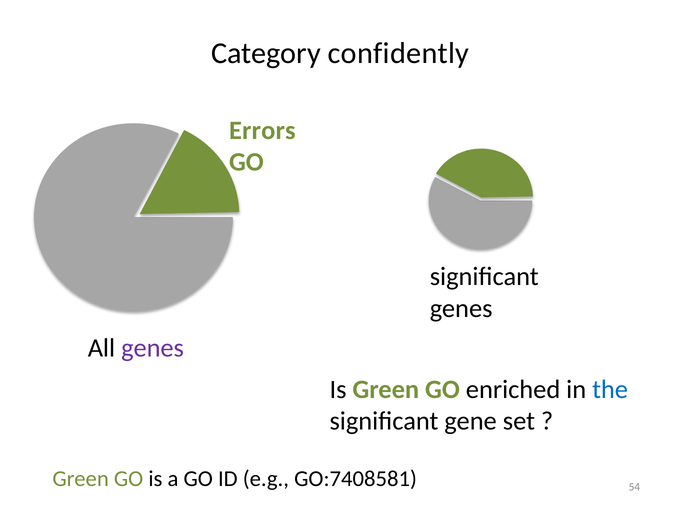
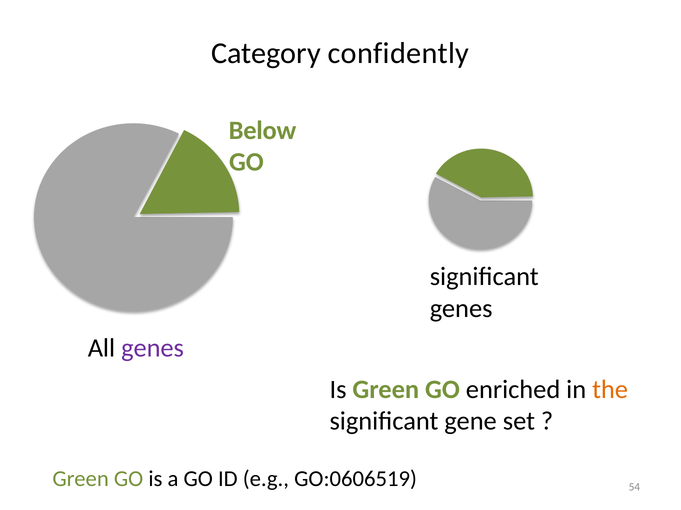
Errors: Errors -> Below
the colour: blue -> orange
GO:7408581: GO:7408581 -> GO:0606519
